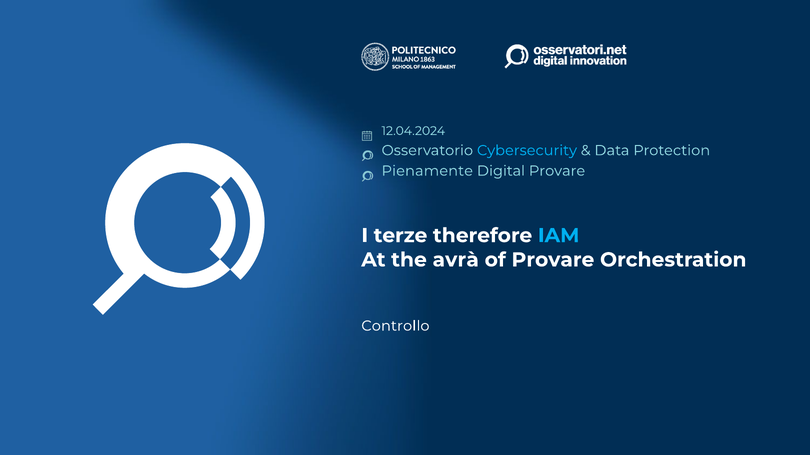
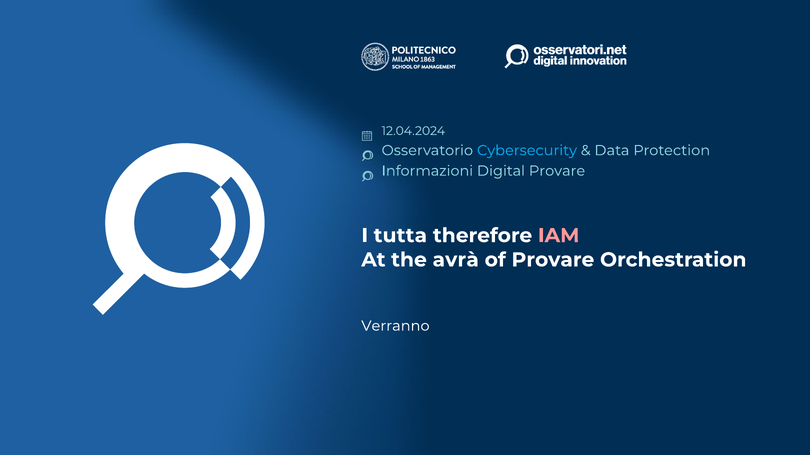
Pienamente: Pienamente -> Informazioni
terze: terze -> tutta
IAM colour: light blue -> pink
Controllo: Controllo -> Verranno
